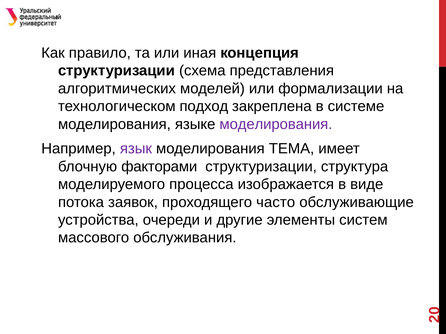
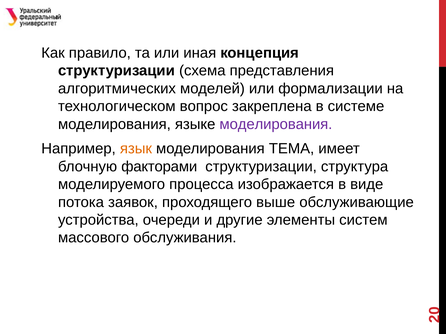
подход: подход -> вопрос
язык colour: purple -> orange
часто: часто -> выше
